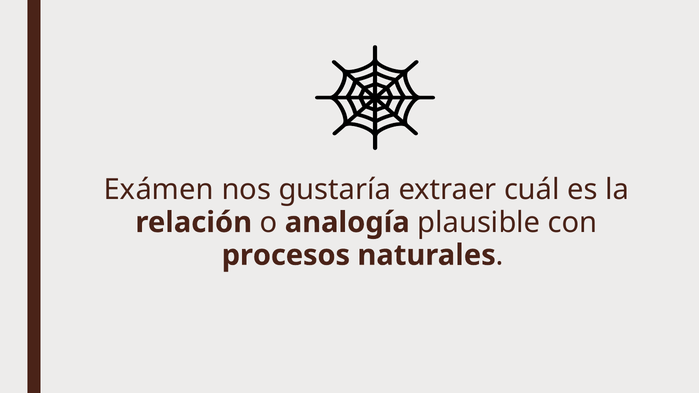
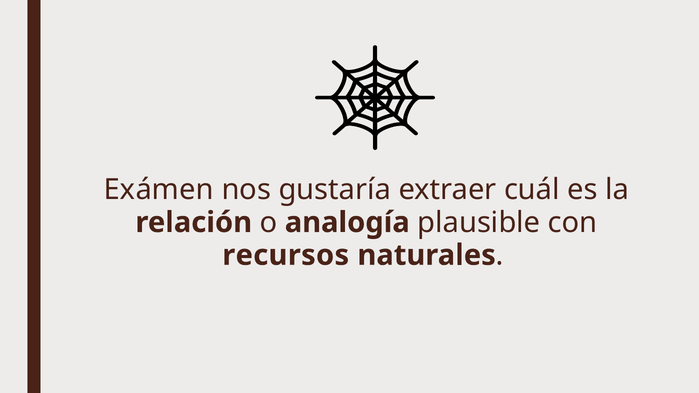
procesos: procesos -> recursos
